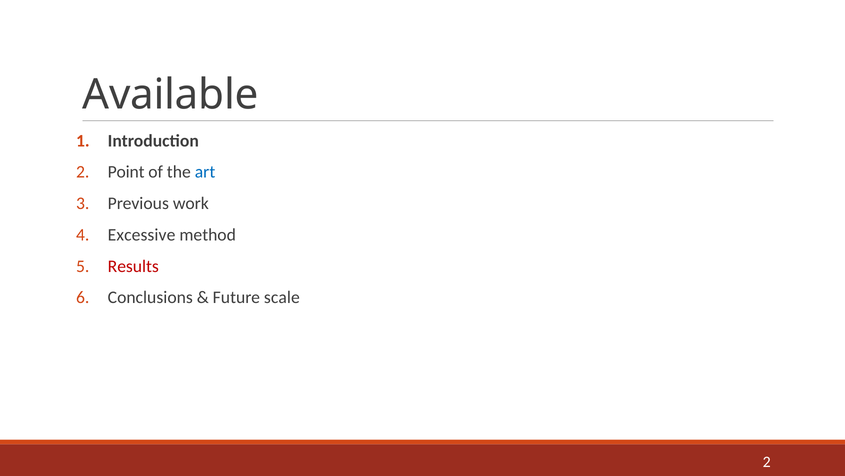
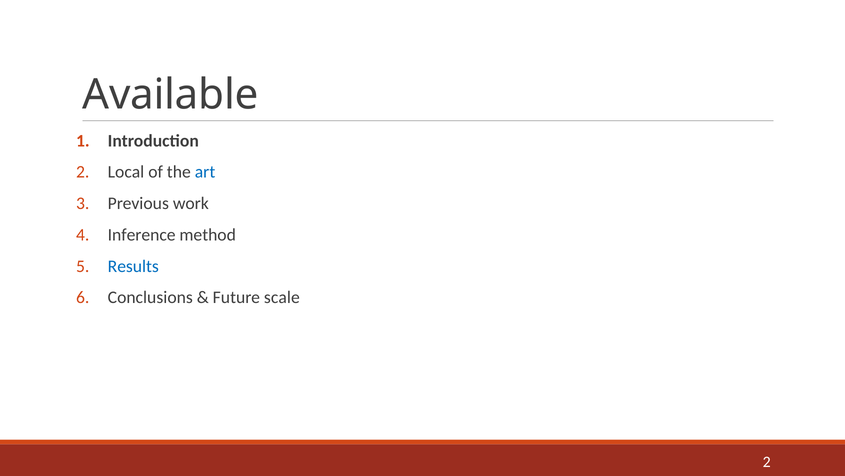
Point: Point -> Local
Excessive: Excessive -> Inference
Results colour: red -> blue
